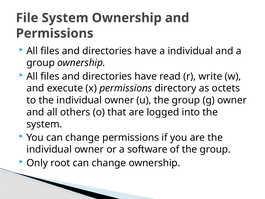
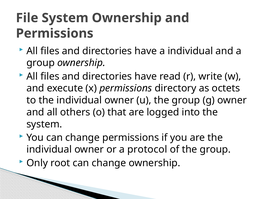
software: software -> protocol
